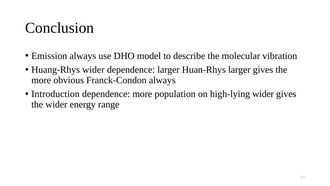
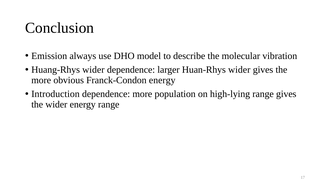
Huan-Rhys larger: larger -> wider
Franck-Condon always: always -> energy
high-lying wider: wider -> range
